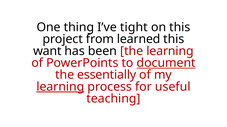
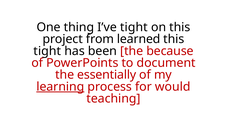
want at (47, 51): want -> tight
the learning: learning -> because
document underline: present -> none
useful: useful -> would
